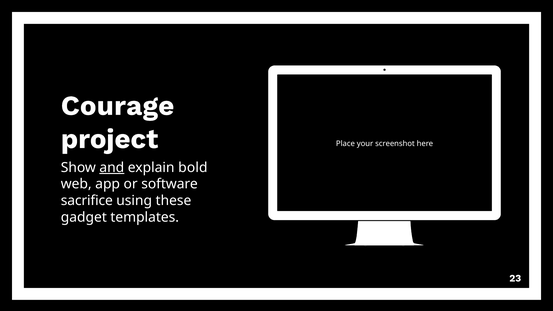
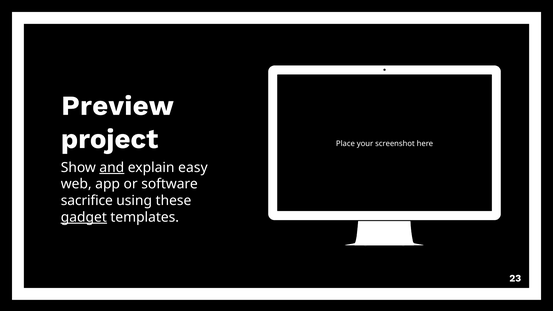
Courage: Courage -> Preview
bold: bold -> easy
gadget underline: none -> present
